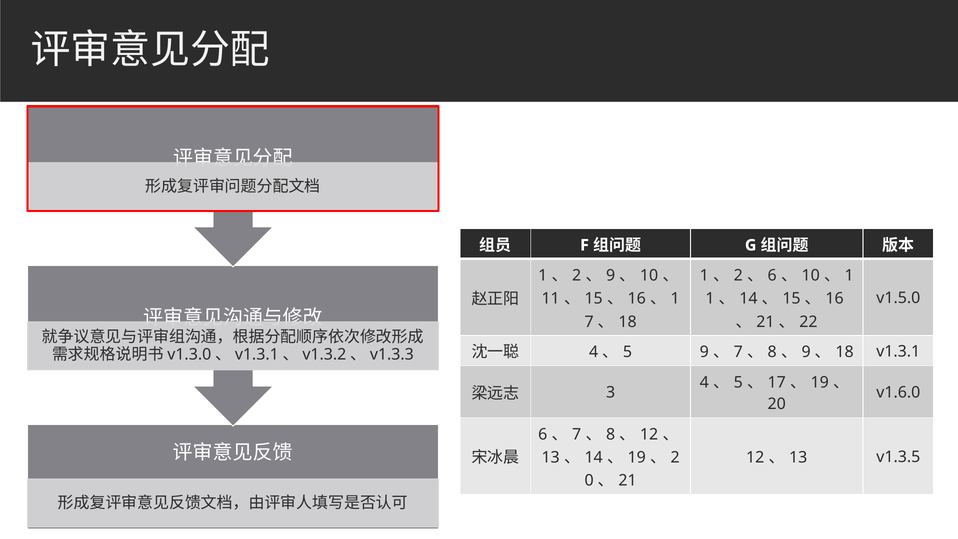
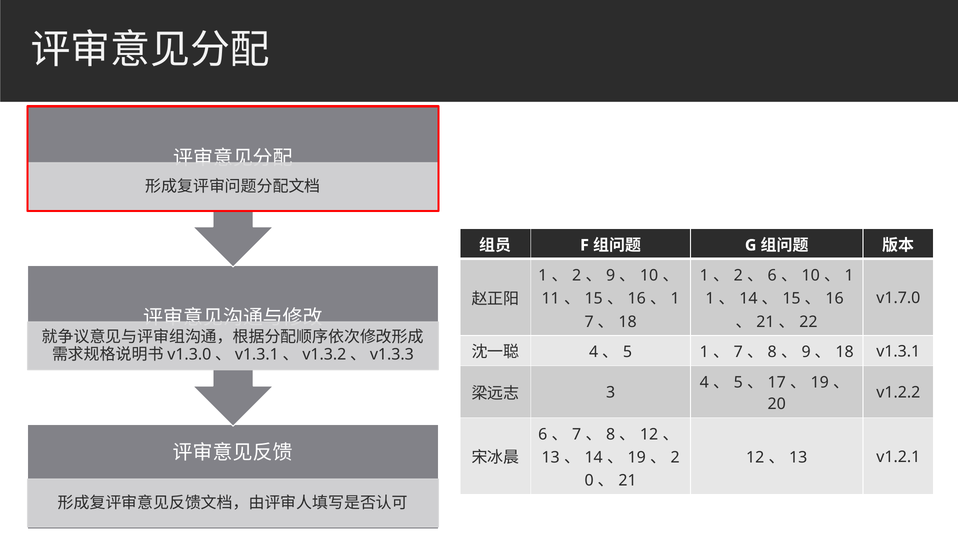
v1.5.0: v1.5.0 -> v1.7.0
9 at (704, 352): 9 -> 1
v1.6.0: v1.6.0 -> v1.2.2
v1.3.5: v1.3.5 -> v1.2.1
